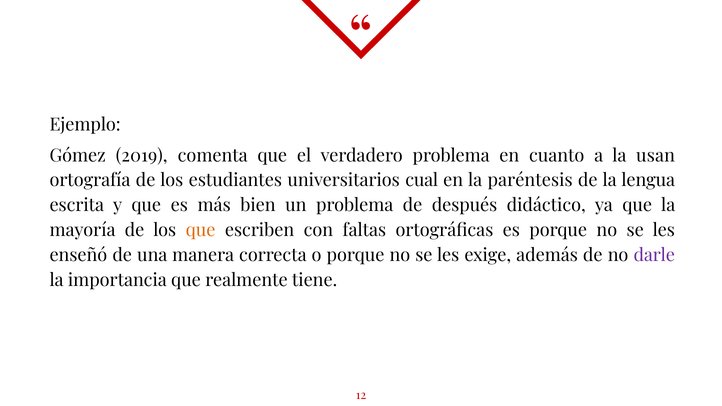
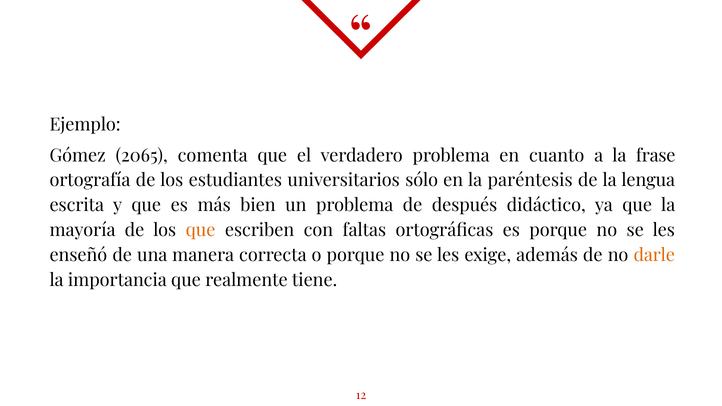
2019: 2019 -> 2065
usan: usan -> frase
cual: cual -> sólo
darle colour: purple -> orange
